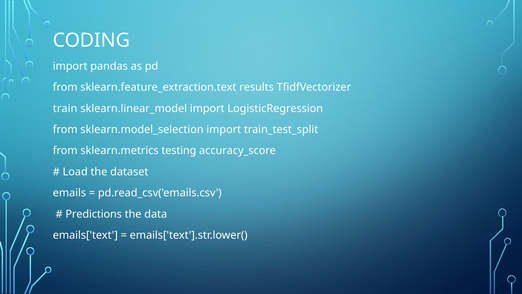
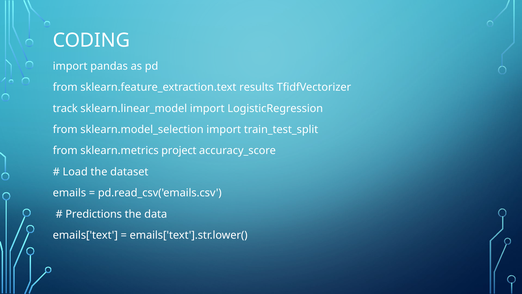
train: train -> track
testing: testing -> project
